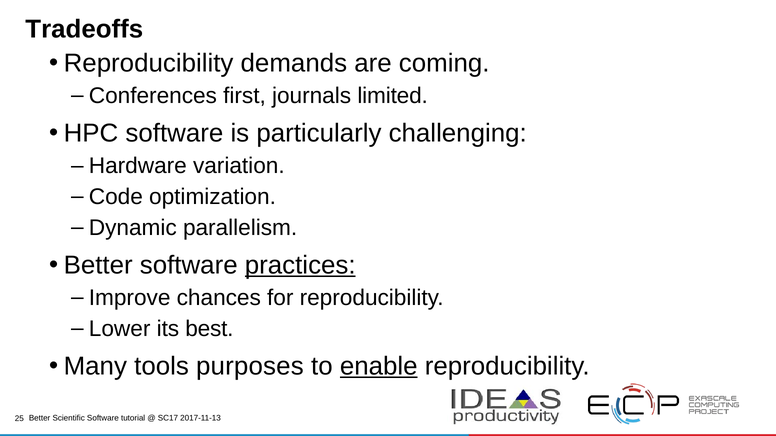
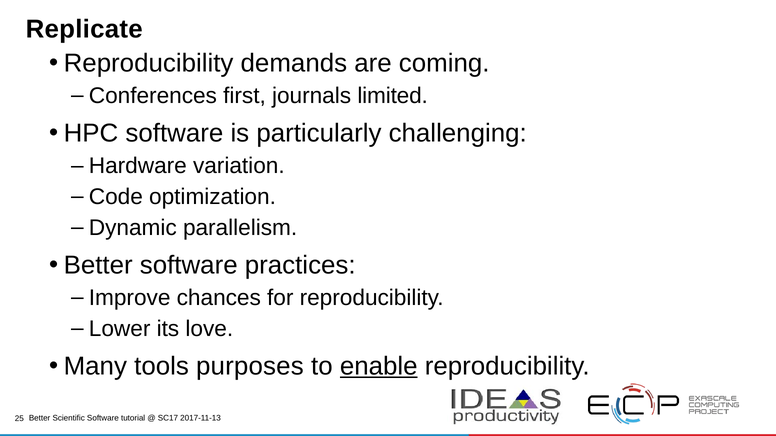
Tradeoffs: Tradeoffs -> Replicate
practices underline: present -> none
best: best -> love
